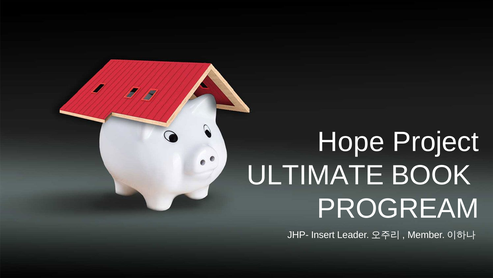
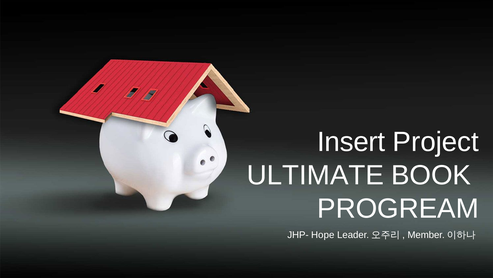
Hope: Hope -> Insert
Insert: Insert -> Hope
